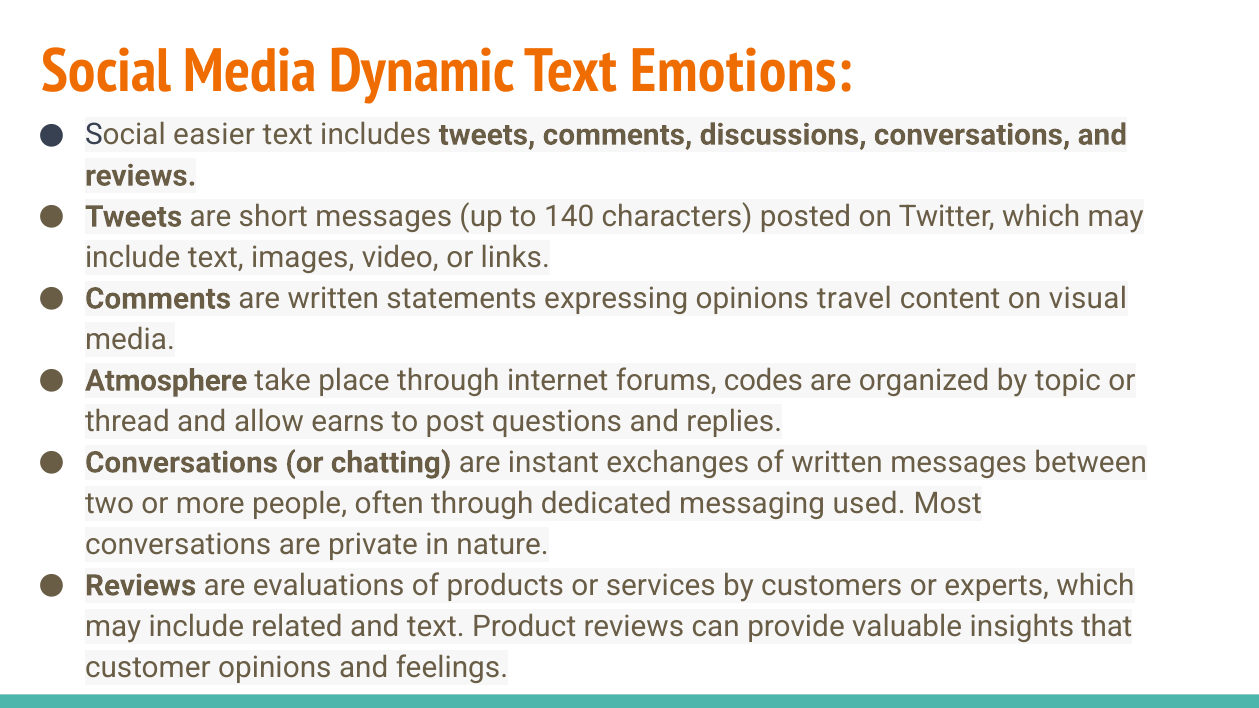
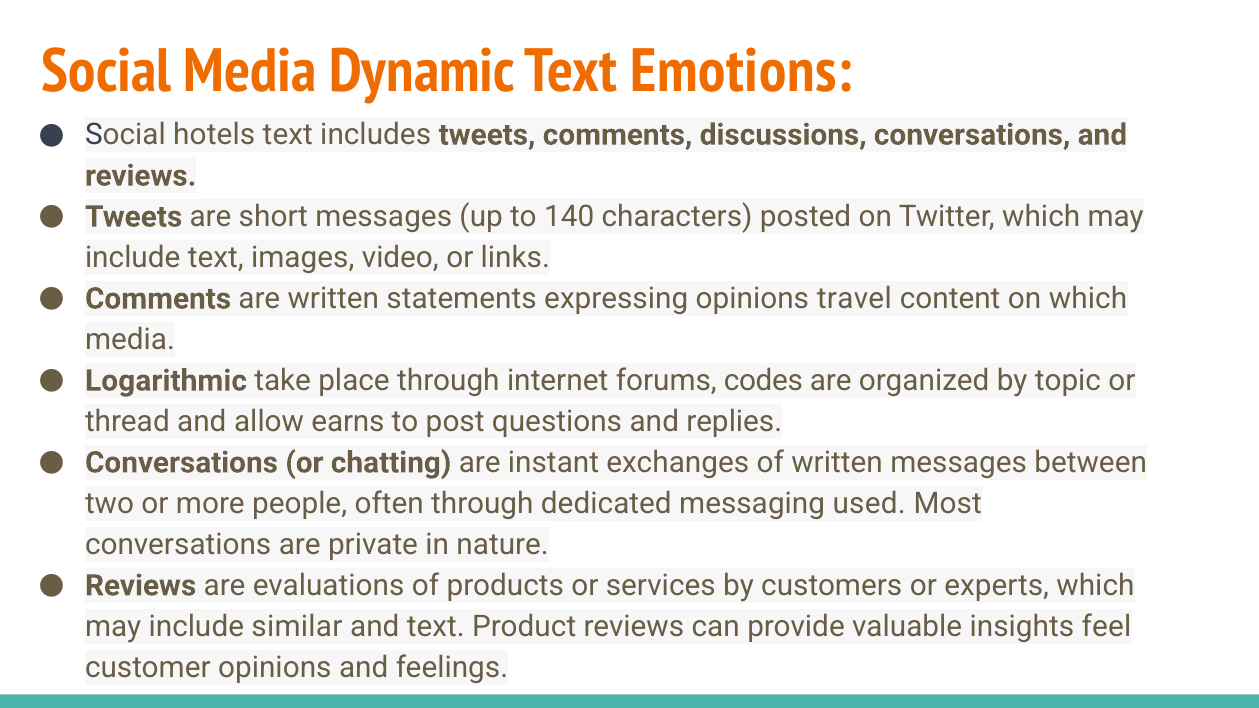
easier: easier -> hotels
on visual: visual -> which
Atmosphere: Atmosphere -> Logarithmic
related: related -> similar
that: that -> feel
